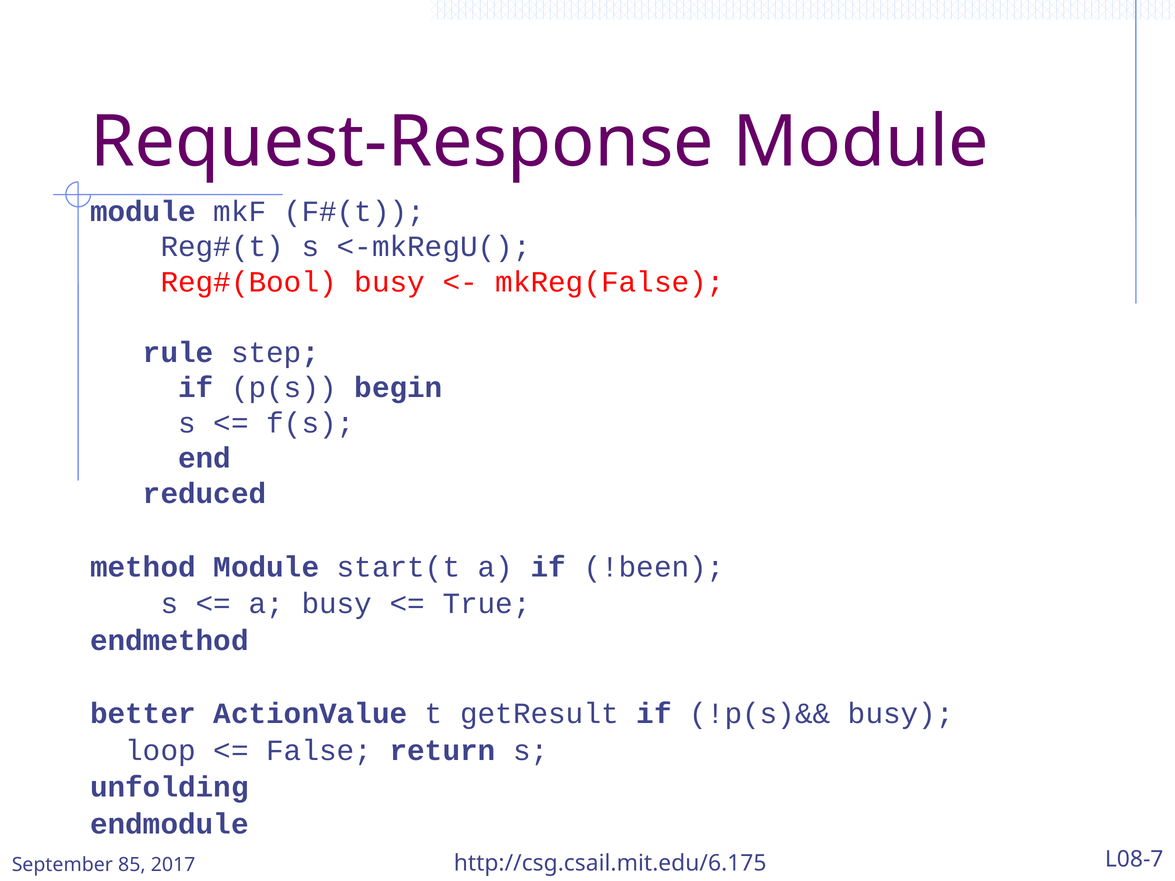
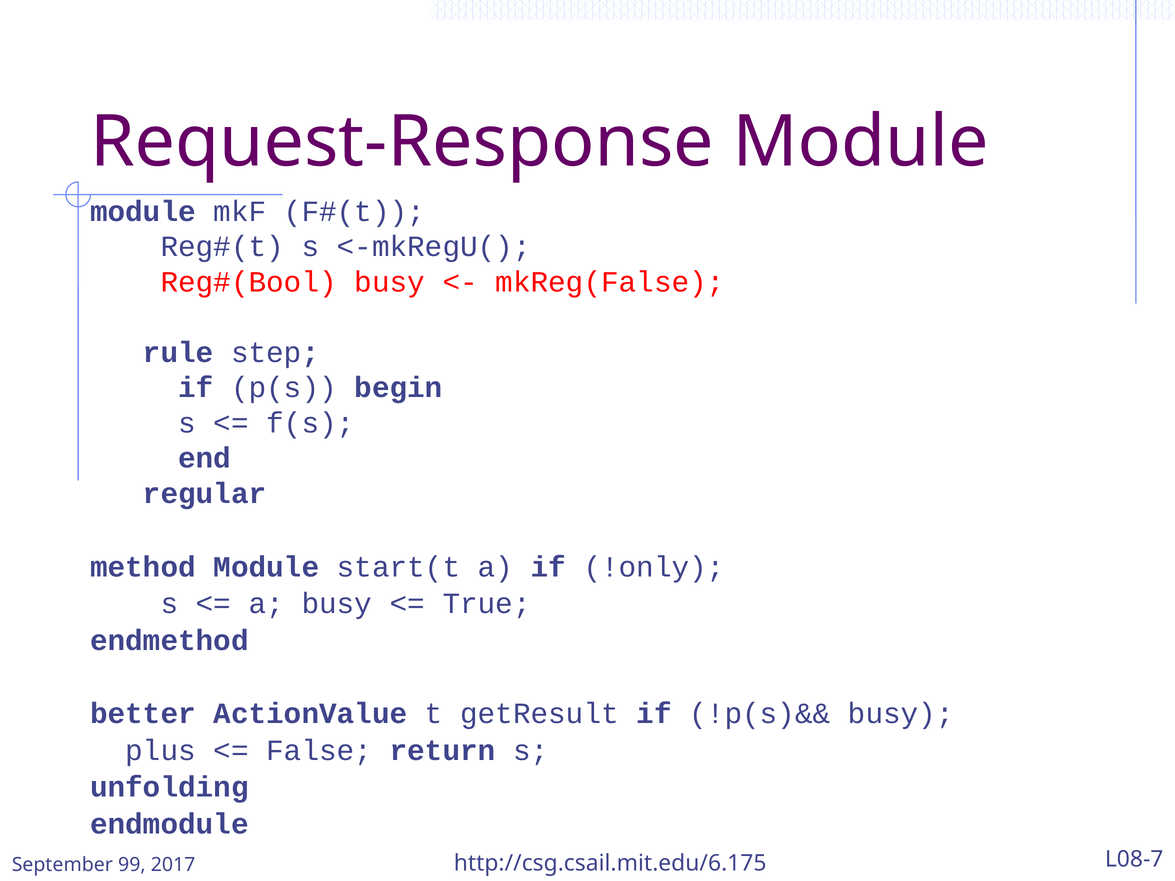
reduced: reduced -> regular
!been: !been -> !only
loop: loop -> plus
85: 85 -> 99
